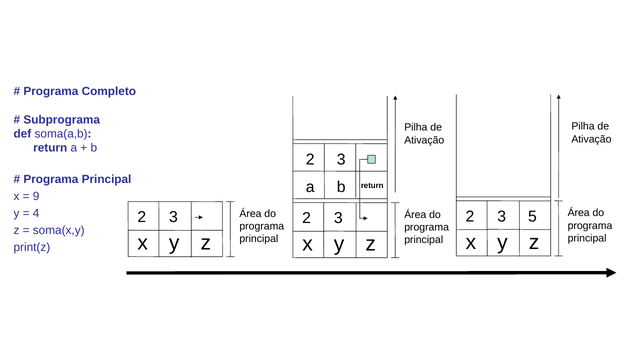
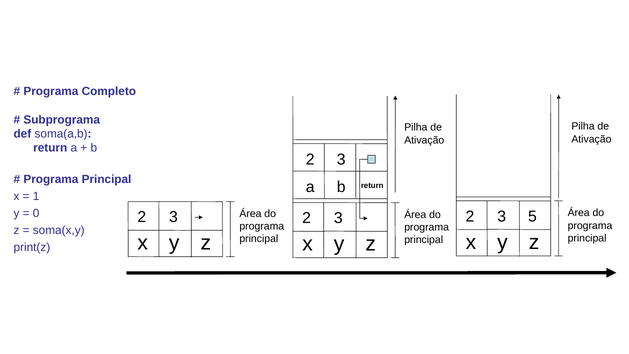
9: 9 -> 1
4: 4 -> 0
